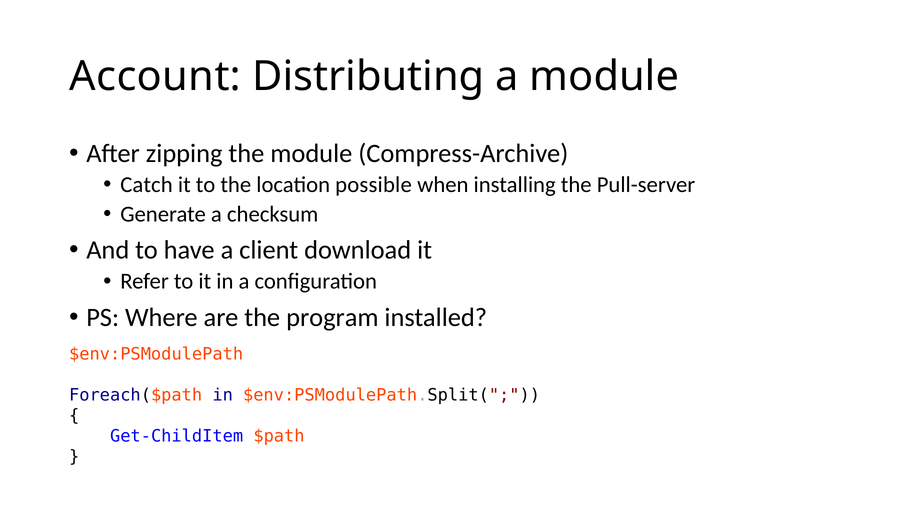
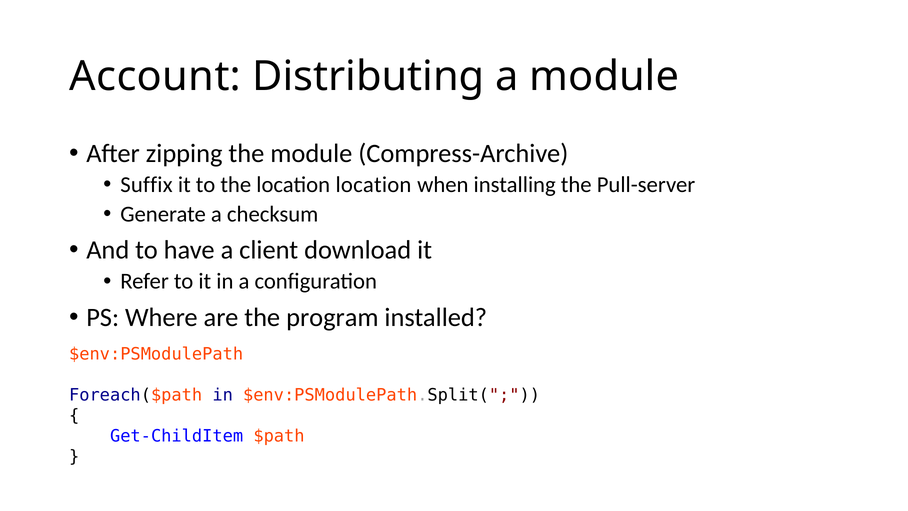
Catch: Catch -> Suffix
location possible: possible -> location
